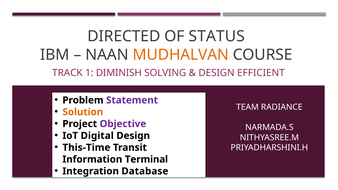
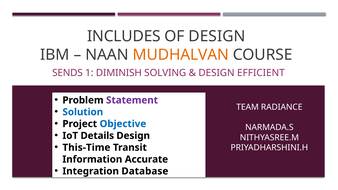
DIRECTED: DIRECTED -> INCLUDES
OF STATUS: STATUS -> DESIGN
TRACK: TRACK -> SENDS
Solution colour: orange -> blue
Objective colour: purple -> blue
Digital: Digital -> Details
Terminal: Terminal -> Accurate
